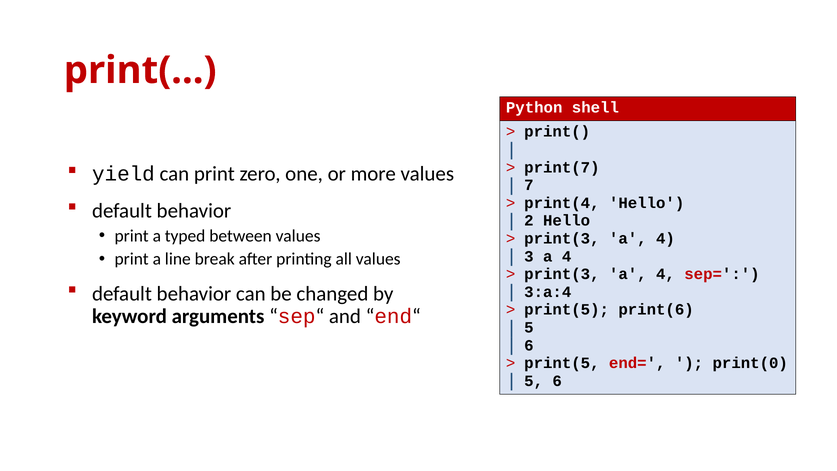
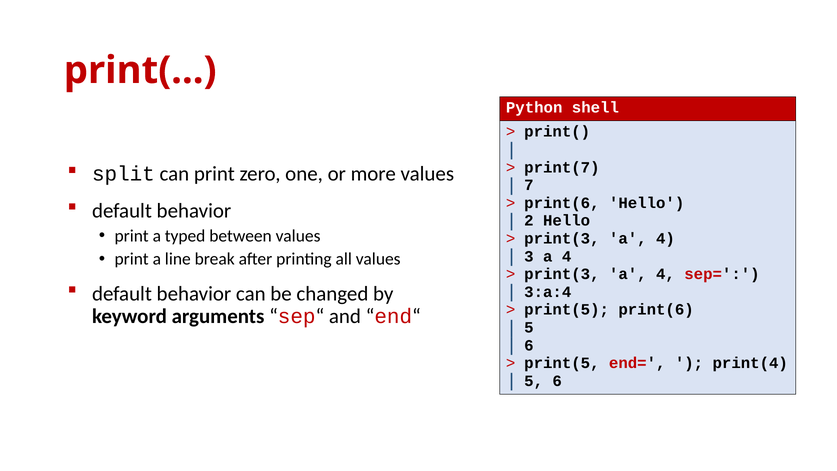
yield: yield -> split
print(4 at (562, 203): print(4 -> print(6
print(0: print(0 -> print(4
